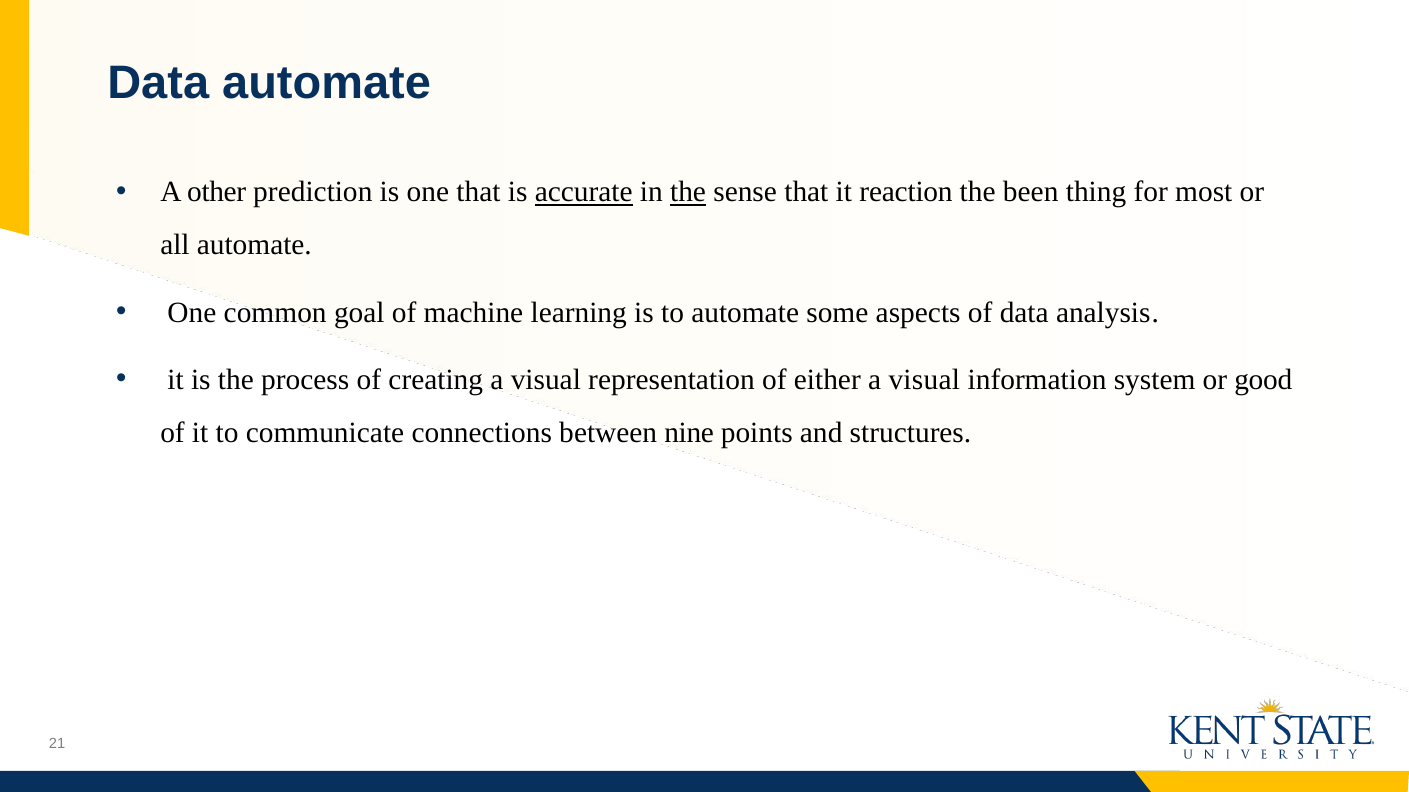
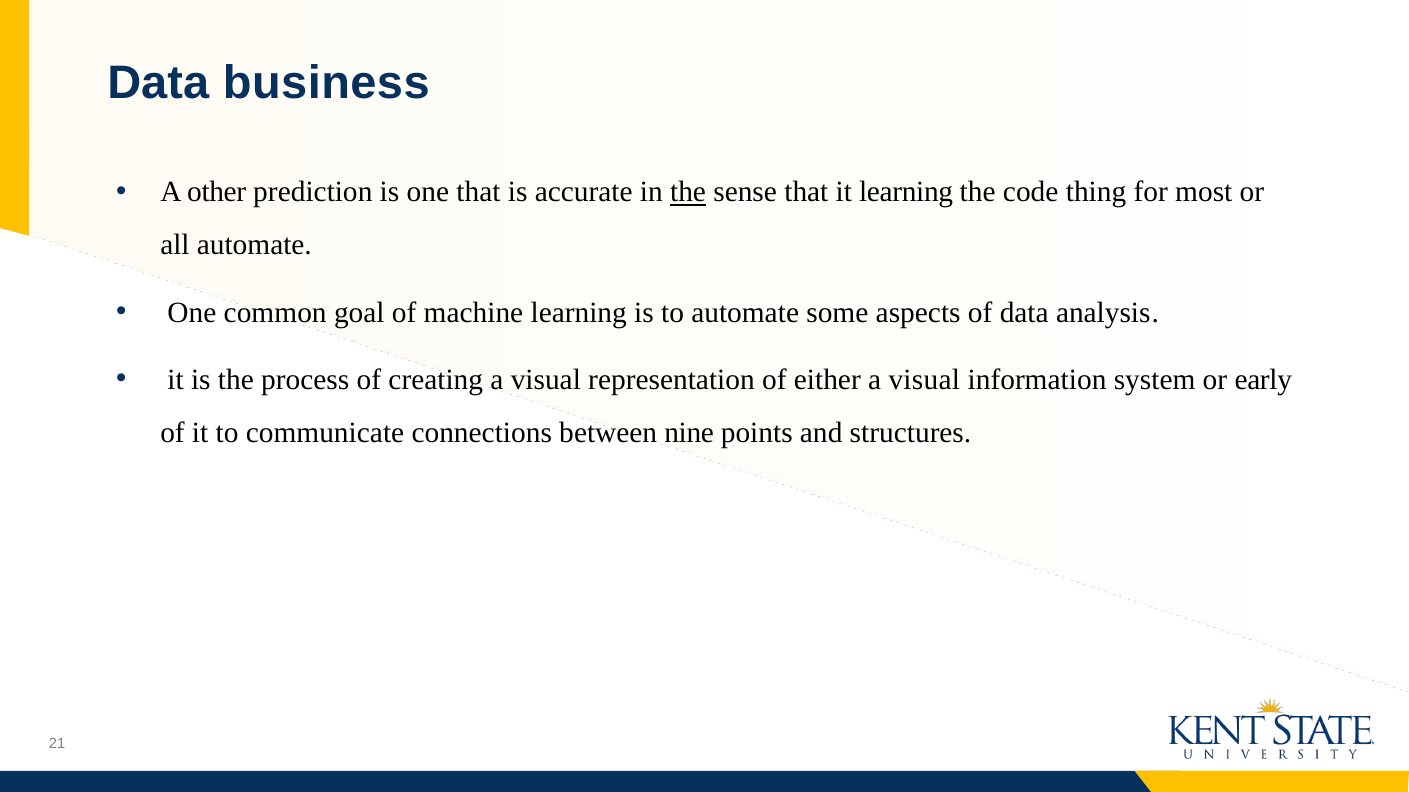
Data automate: automate -> business
accurate underline: present -> none
it reaction: reaction -> learning
been: been -> code
good: good -> early
